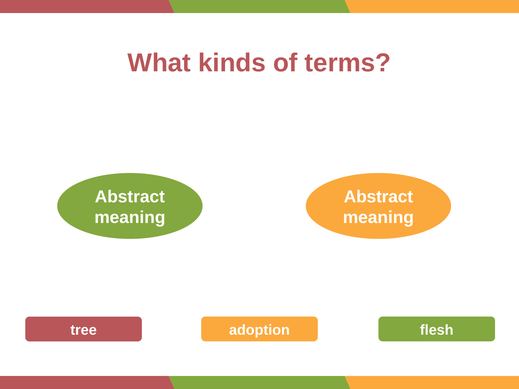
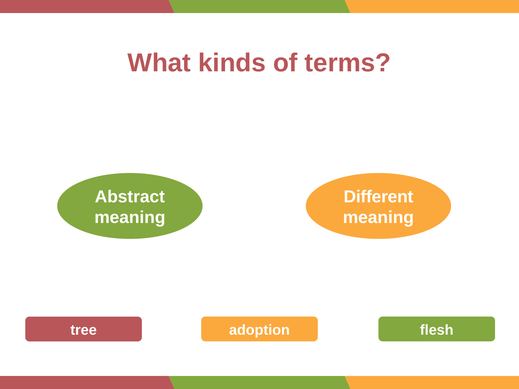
Abstract at (378, 197): Abstract -> Different
